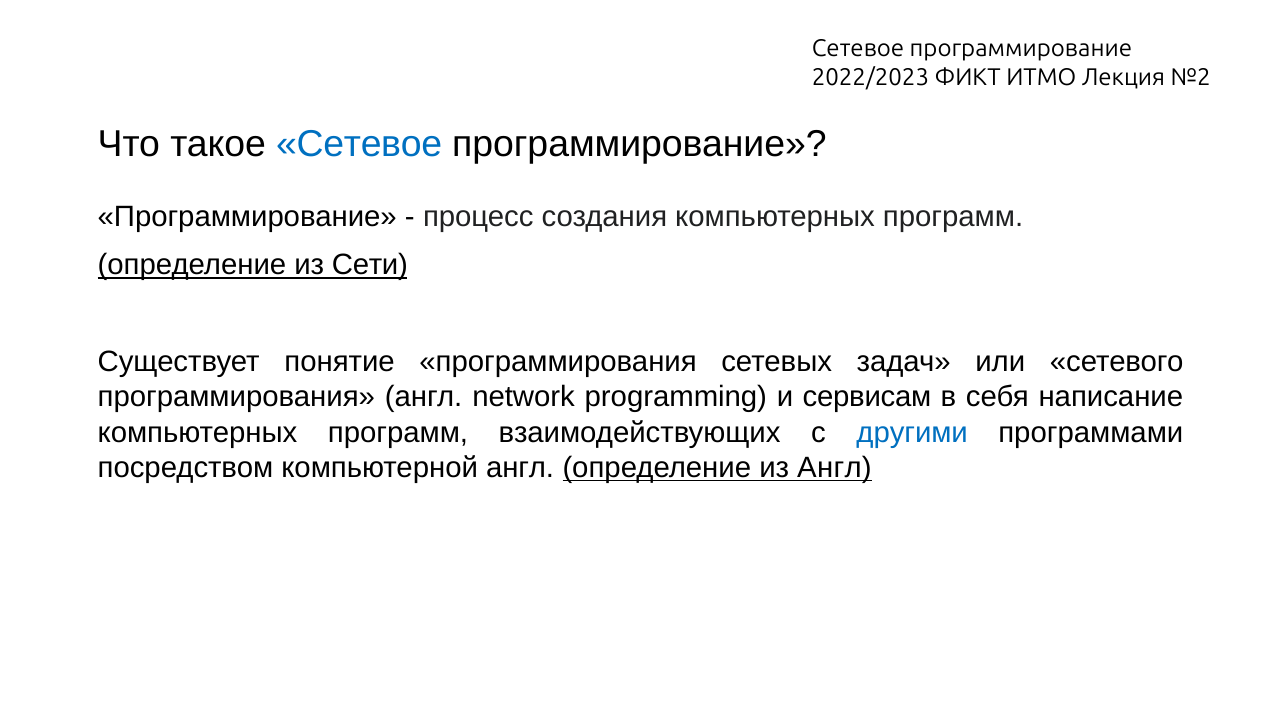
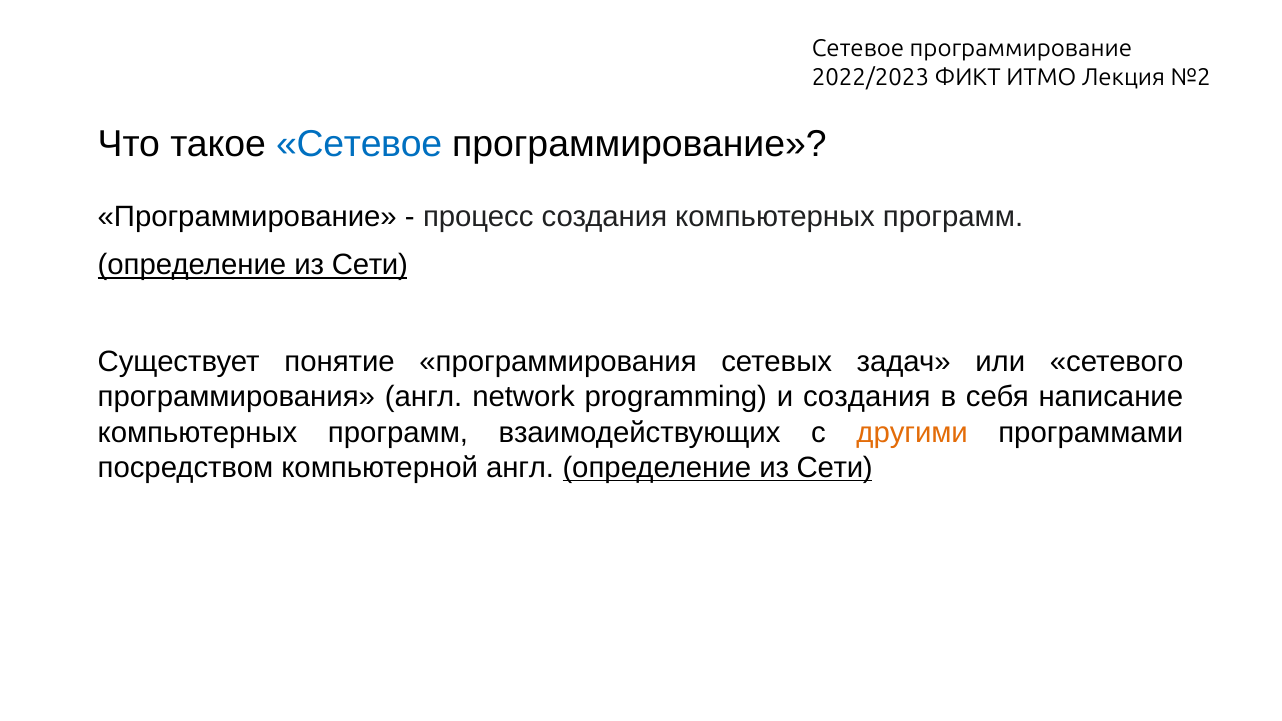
и сервисам: сервисам -> создания
другими colour: blue -> orange
Англ at (834, 468): Англ -> Сети
